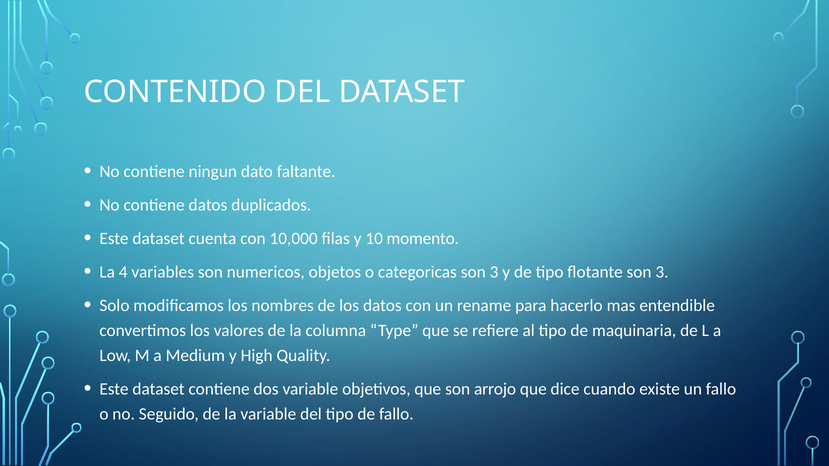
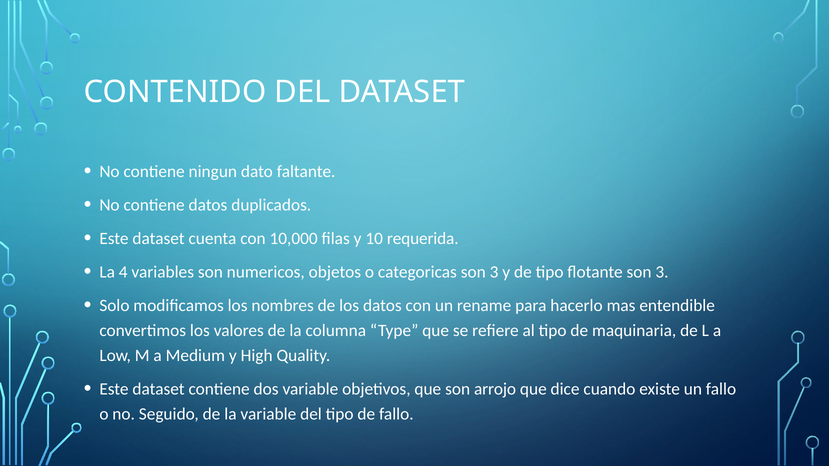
momento: momento -> requerida
